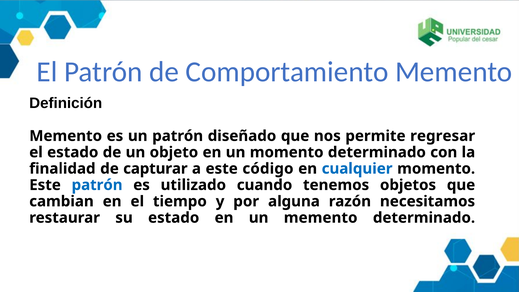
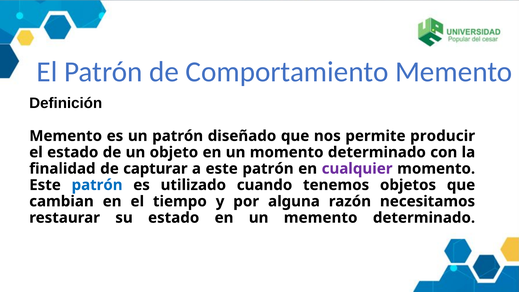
regresar: regresar -> producir
a este código: código -> patrón
cualquier colour: blue -> purple
